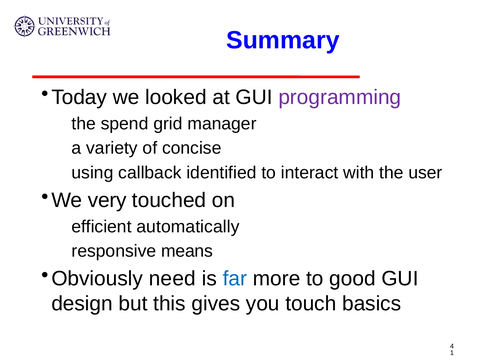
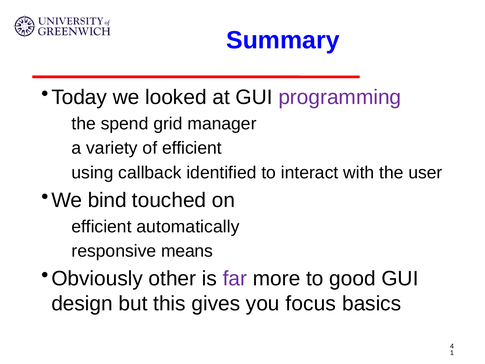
concise: concise -> efficient
very: very -> bind
need: need -> other
far colour: blue -> purple
touch: touch -> focus
